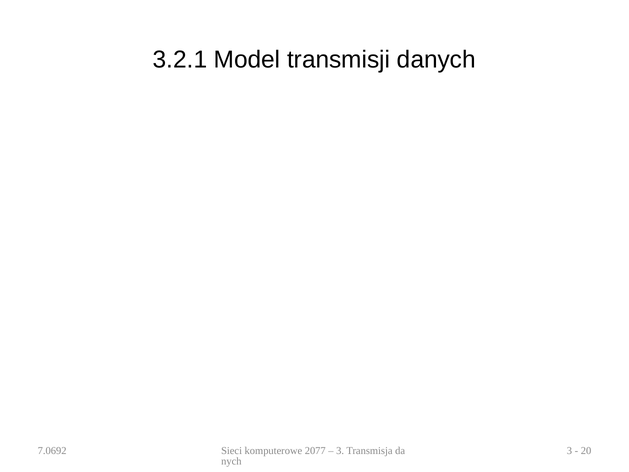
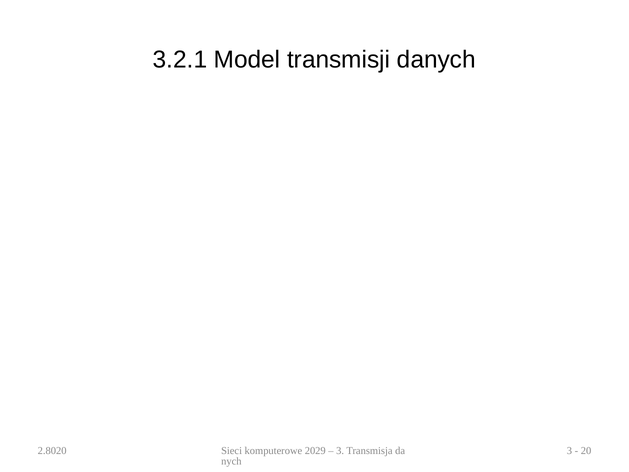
7.0692: 7.0692 -> 2.8020
2077: 2077 -> 2029
